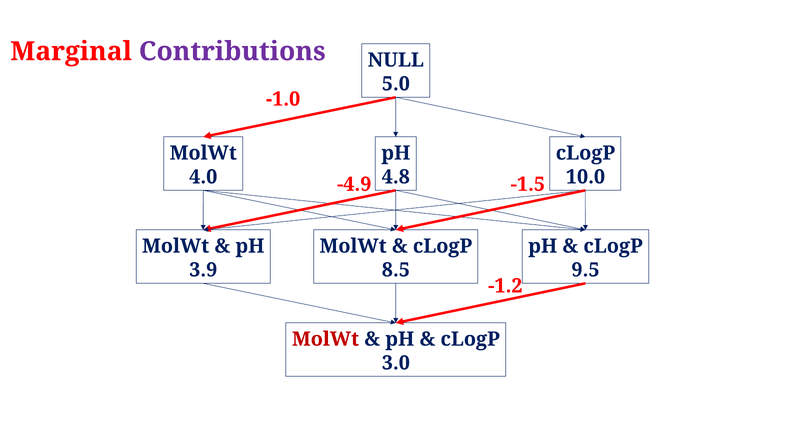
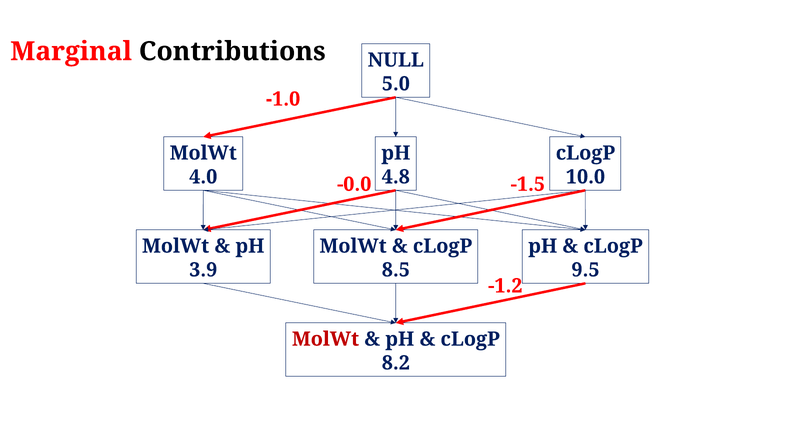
Contributions colour: purple -> black
-4.9: -4.9 -> -0.0
3.0: 3.0 -> 8.2
